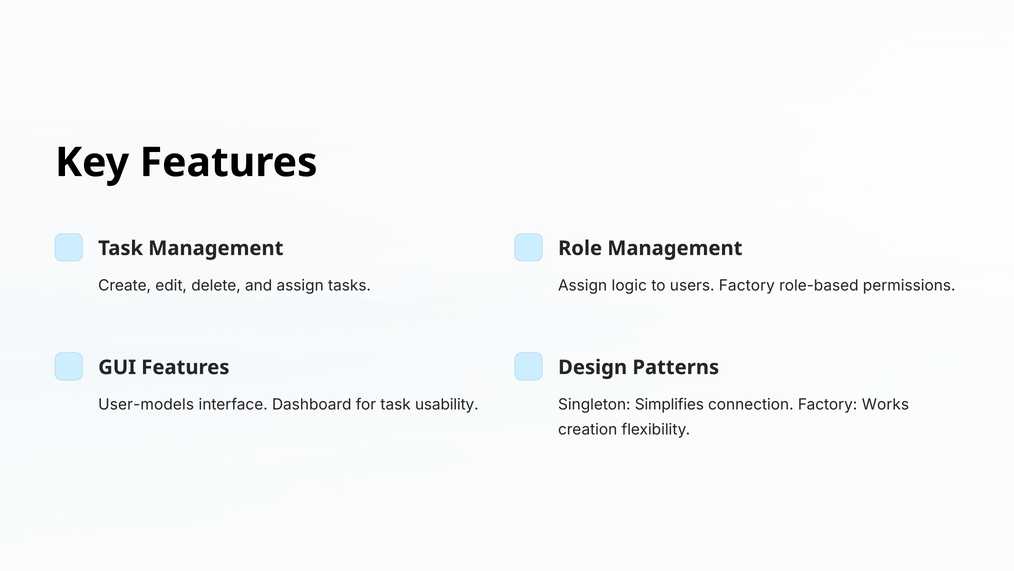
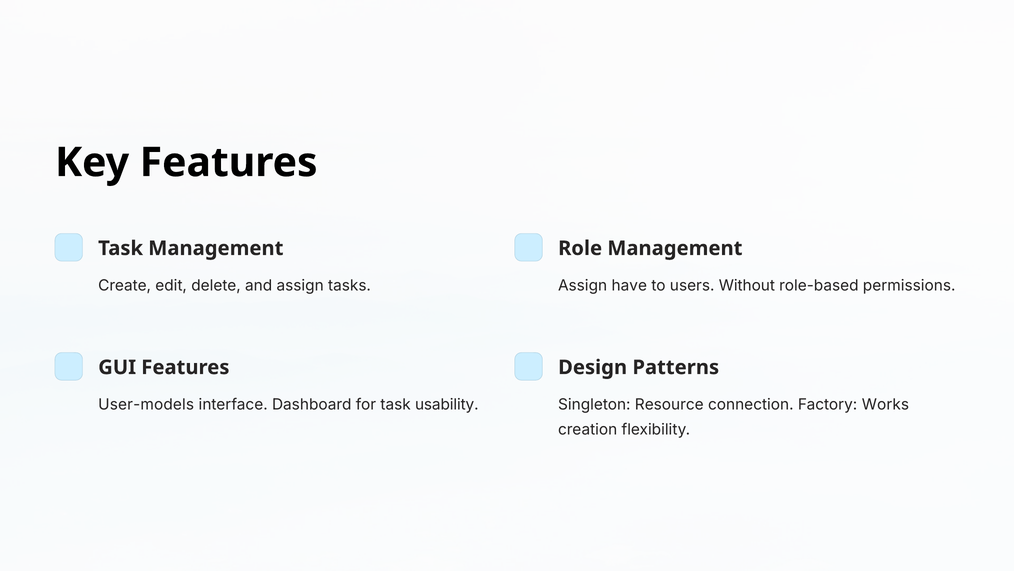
logic: logic -> have
users Factory: Factory -> Without
Simplifies: Simplifies -> Resource
